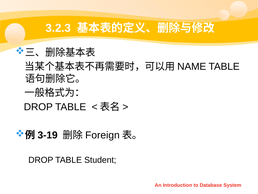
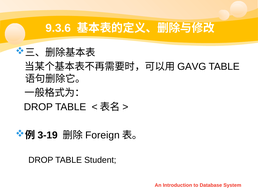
3.2.3: 3.2.3 -> 9.3.6
NAME: NAME -> GAVG
